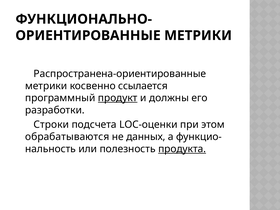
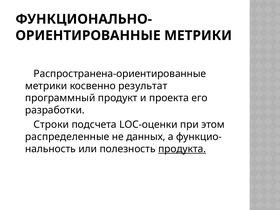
ссылается: ссылается -> результат
продукт underline: present -> none
должны: должны -> проекта
обрабатываются: обрабатываются -> распределенные
